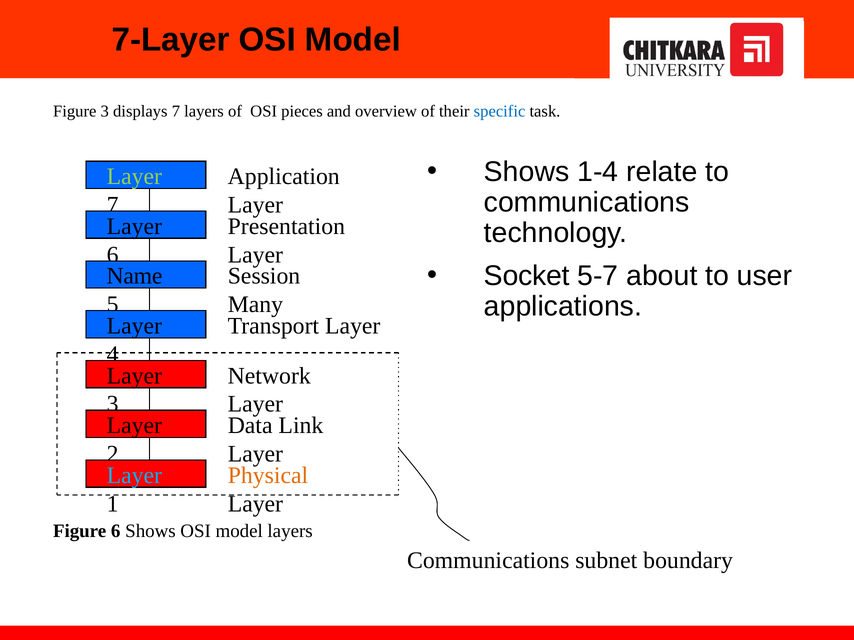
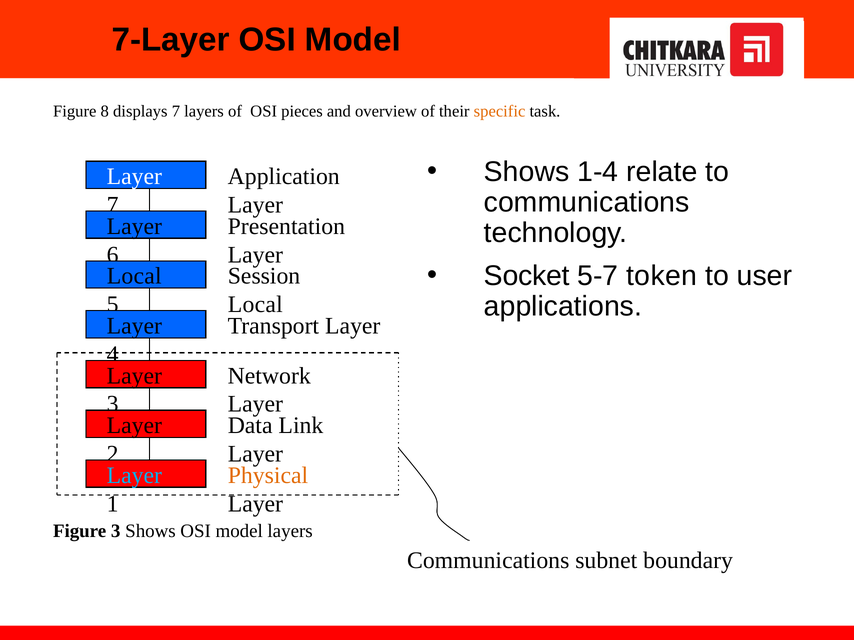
Figure 3: 3 -> 8
specific colour: blue -> orange
Layer at (134, 177) colour: light green -> white
about: about -> token
Name at (134, 276): Name -> Local
Many at (255, 305): Many -> Local
Figure 6: 6 -> 3
